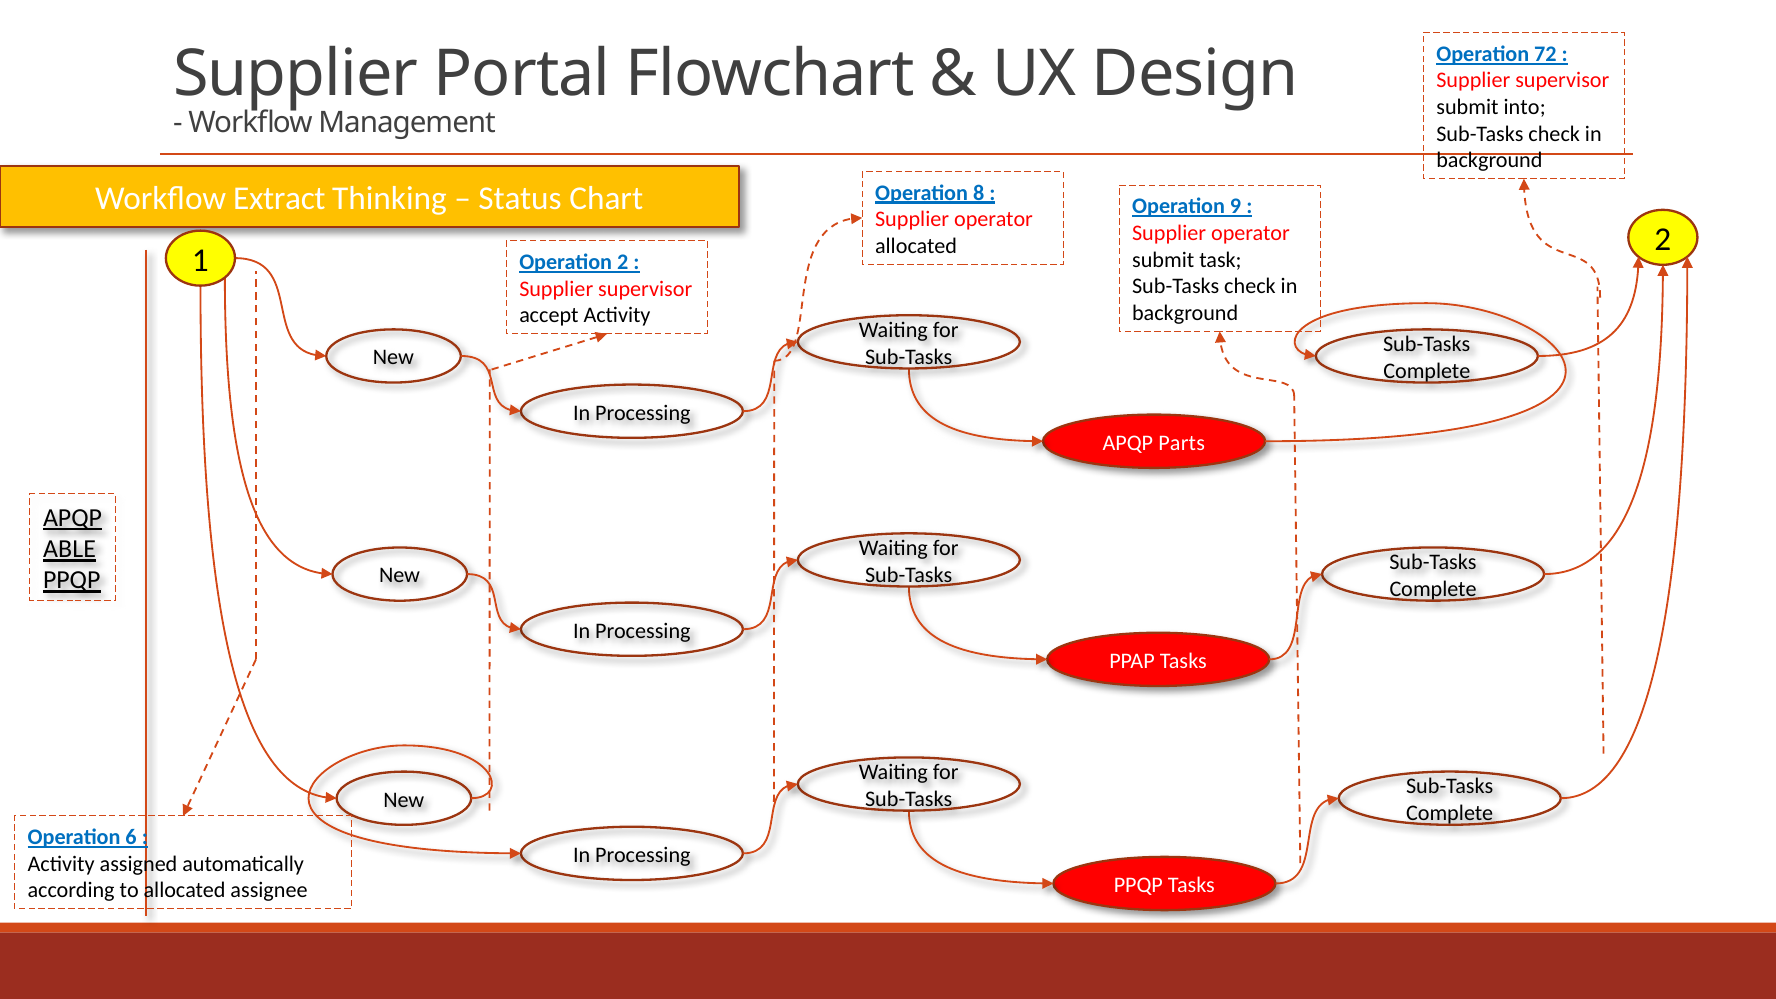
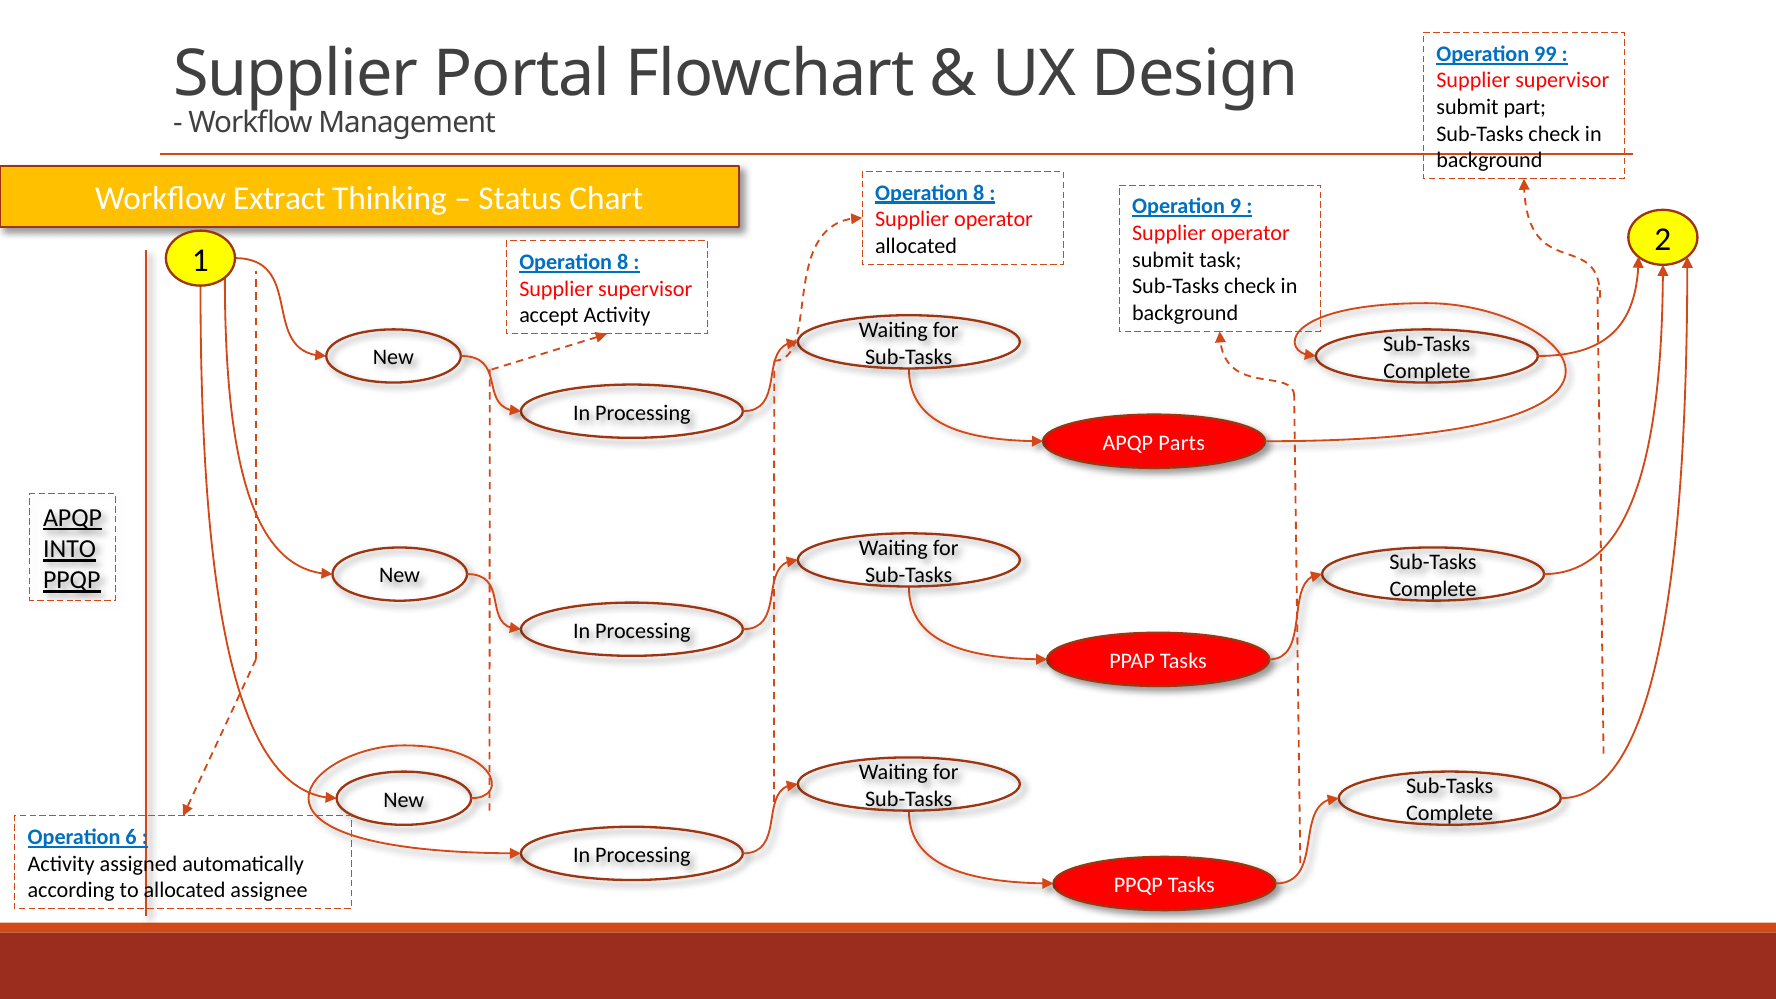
72: 72 -> 99
into: into -> part
2 at (623, 262): 2 -> 8
ABLE: ABLE -> INTO
